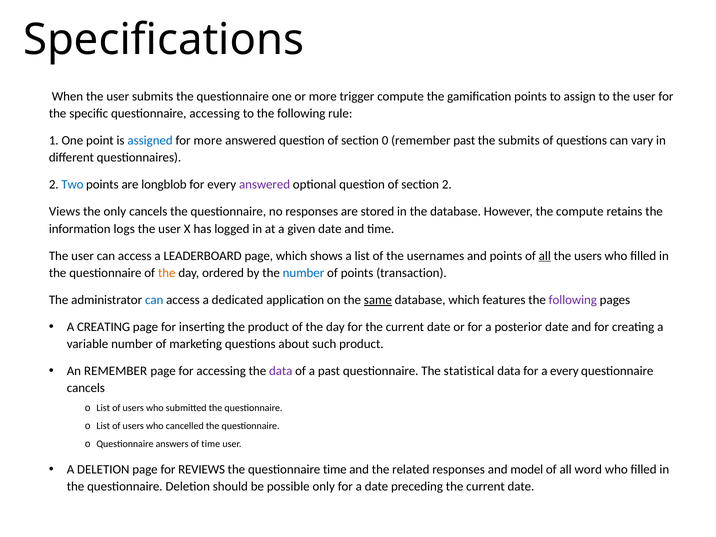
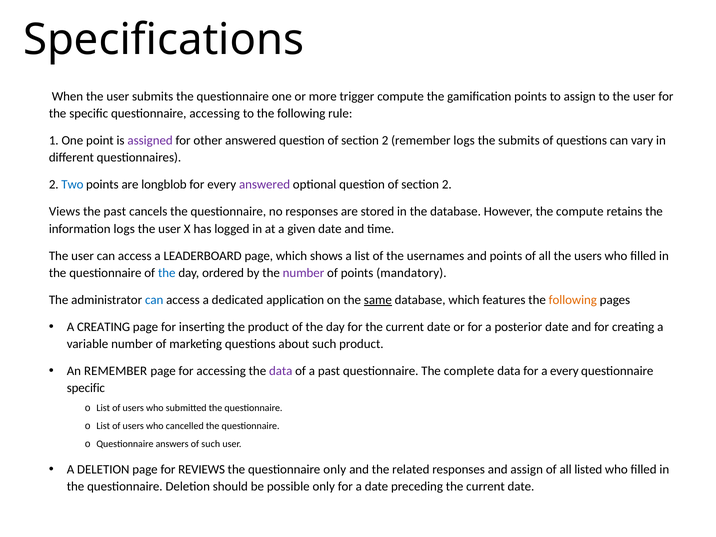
assigned colour: blue -> purple
for more: more -> other
0 at (385, 141): 0 -> 2
remember past: past -> logs
the only: only -> past
all at (545, 256) underline: present -> none
the at (167, 273) colour: orange -> blue
number at (303, 273) colour: blue -> purple
transaction: transaction -> mandatory
following at (573, 300) colour: purple -> orange
statistical: statistical -> complete
cancels at (86, 388): cancels -> specific
of time: time -> such
questionnaire time: time -> only
and model: model -> assign
word: word -> listed
